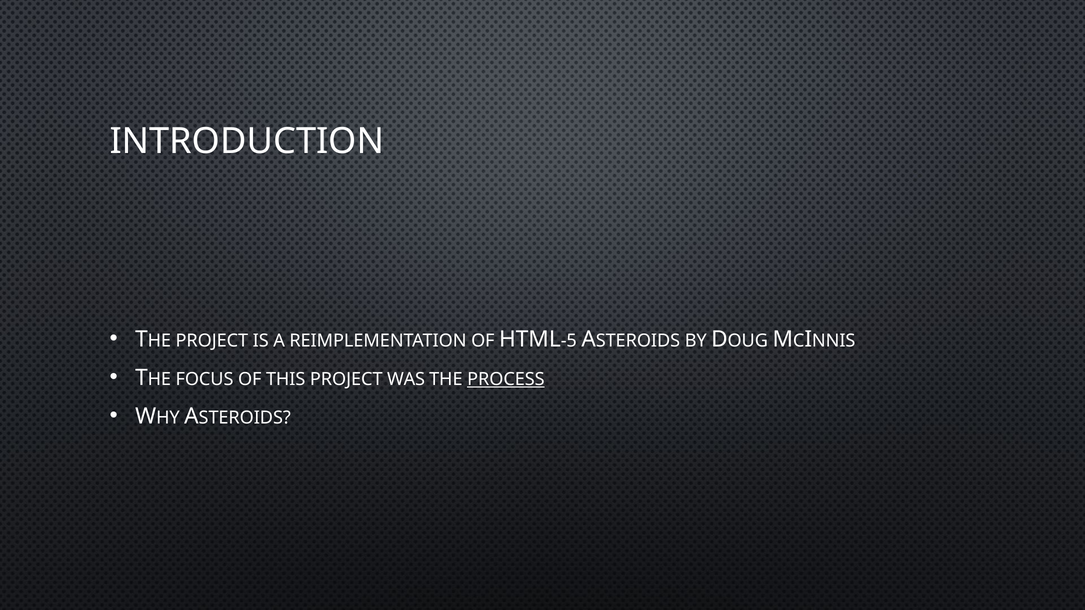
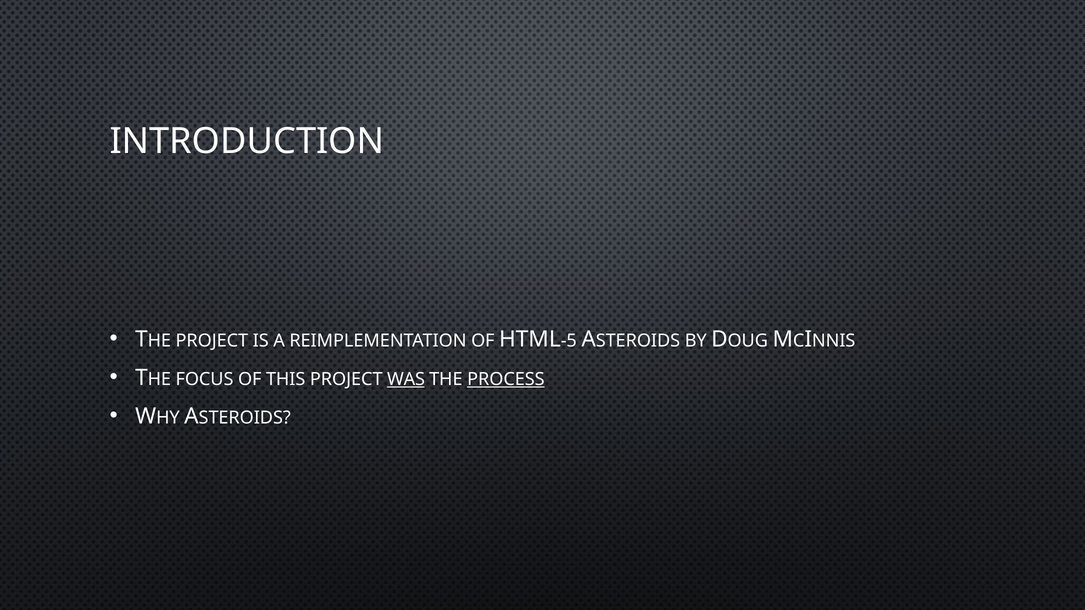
WAS underline: none -> present
